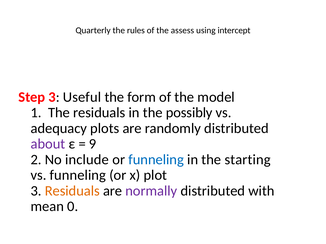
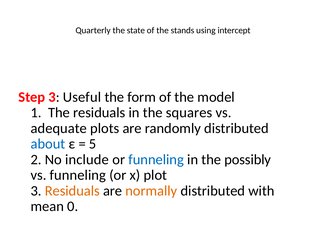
rules: rules -> state
assess: assess -> stands
possibly: possibly -> squares
adequacy: adequacy -> adequate
about colour: purple -> blue
9: 9 -> 5
starting: starting -> possibly
normally colour: purple -> orange
